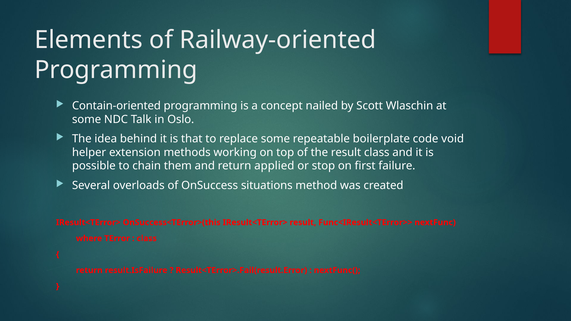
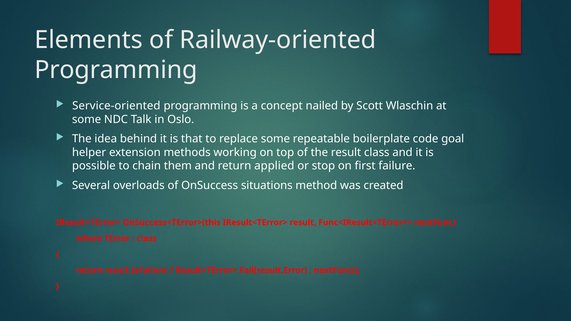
Contain-oriented: Contain-oriented -> Service-oriented
void: void -> goal
